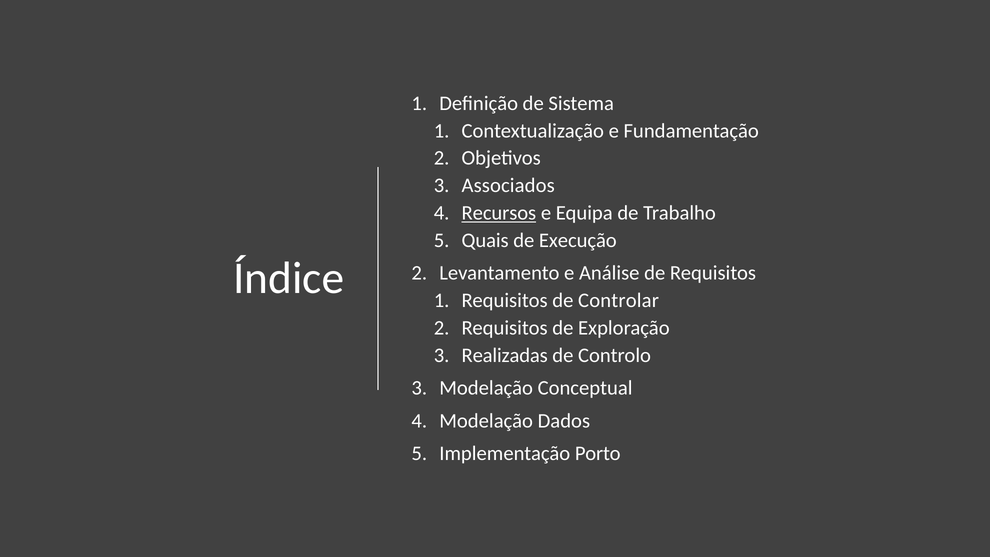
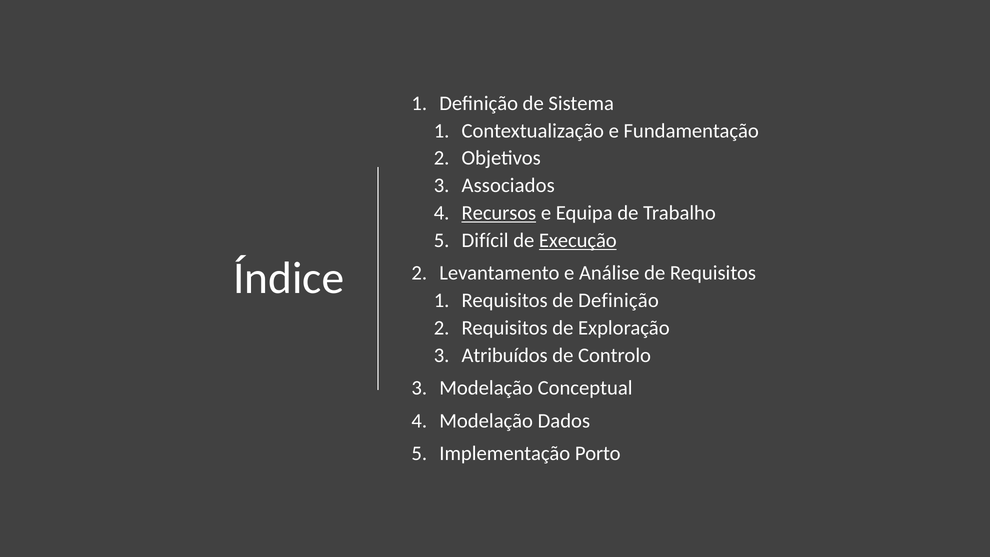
Quais: Quais -> Difícil
Execução underline: none -> present
de Controlar: Controlar -> Definição
Realizadas: Realizadas -> Atribuídos
